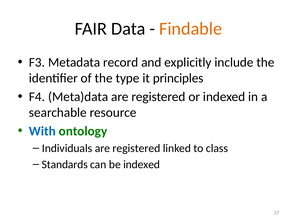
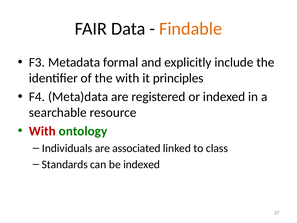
record: record -> formal
the type: type -> with
With at (42, 131) colour: blue -> red
Individuals are registered: registered -> associated
